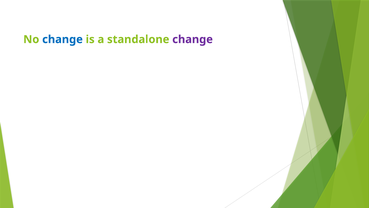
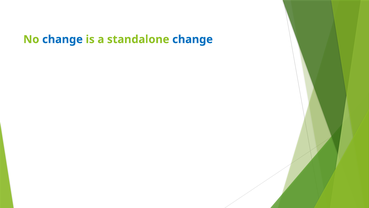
change at (193, 39) colour: purple -> blue
